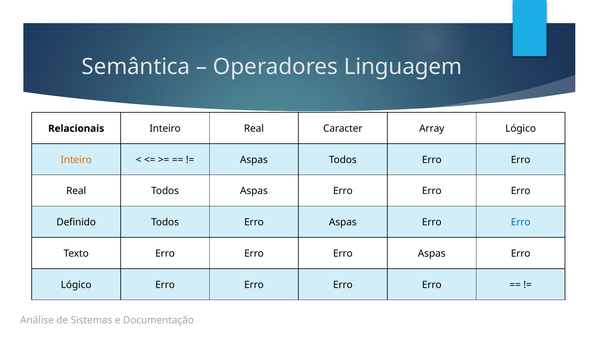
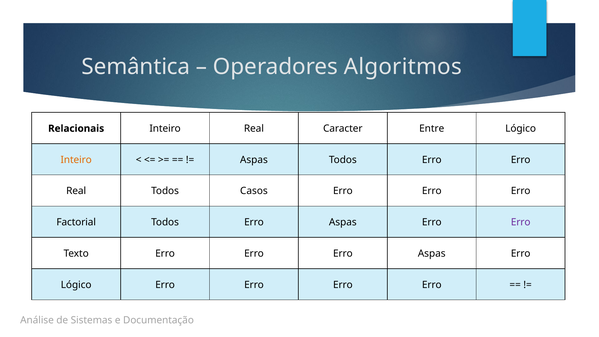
Linguagem: Linguagem -> Algoritmos
Array: Array -> Entre
Todos Aspas: Aspas -> Casos
Definido: Definido -> Factorial
Erro at (521, 222) colour: blue -> purple
